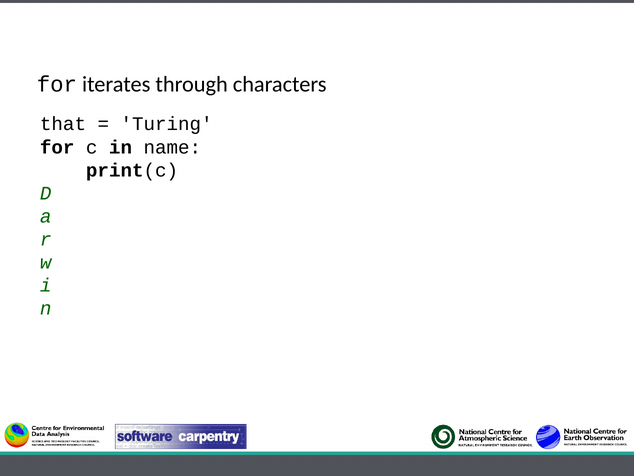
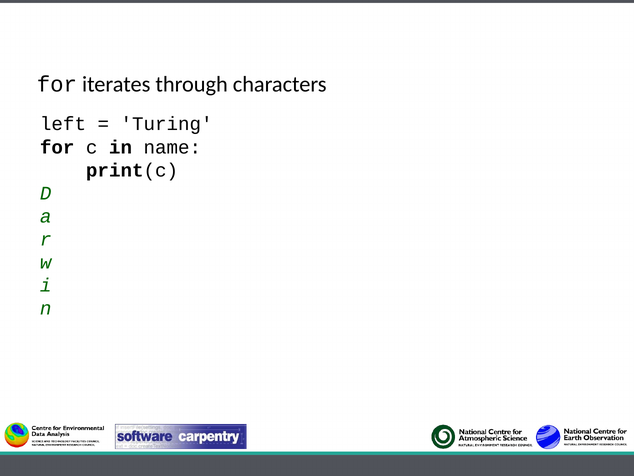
that: that -> left
